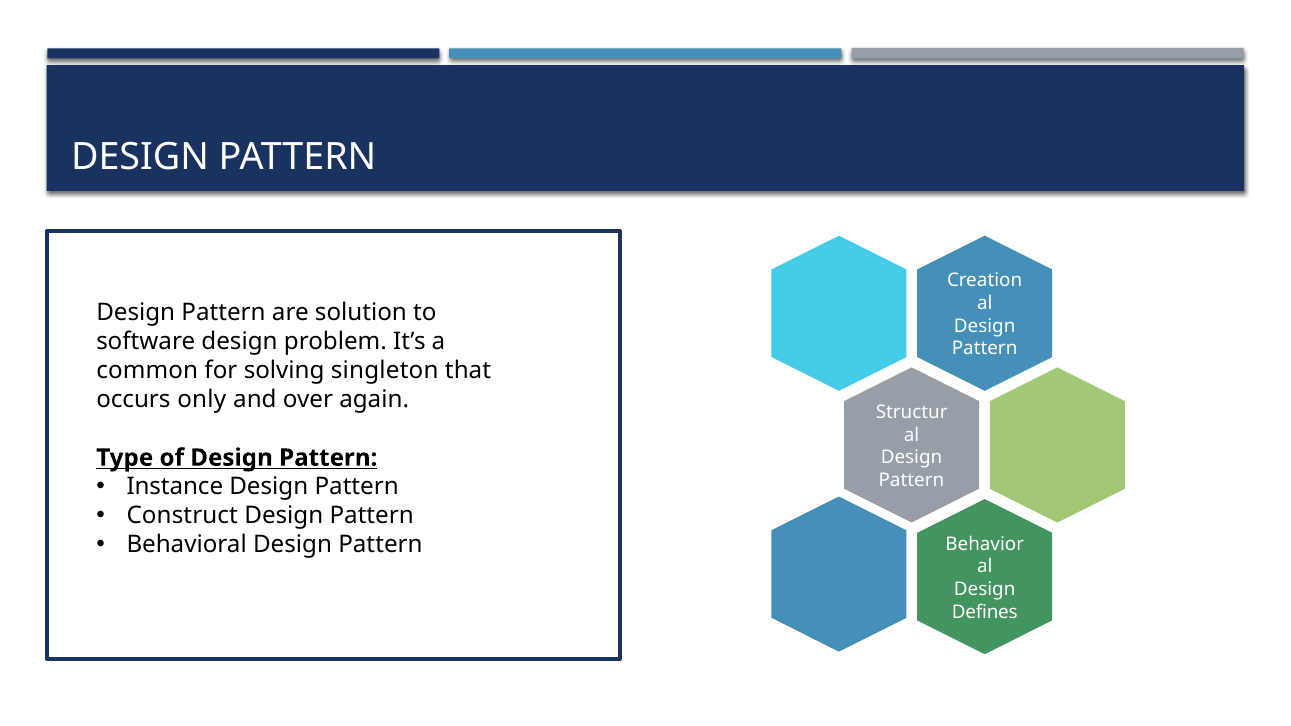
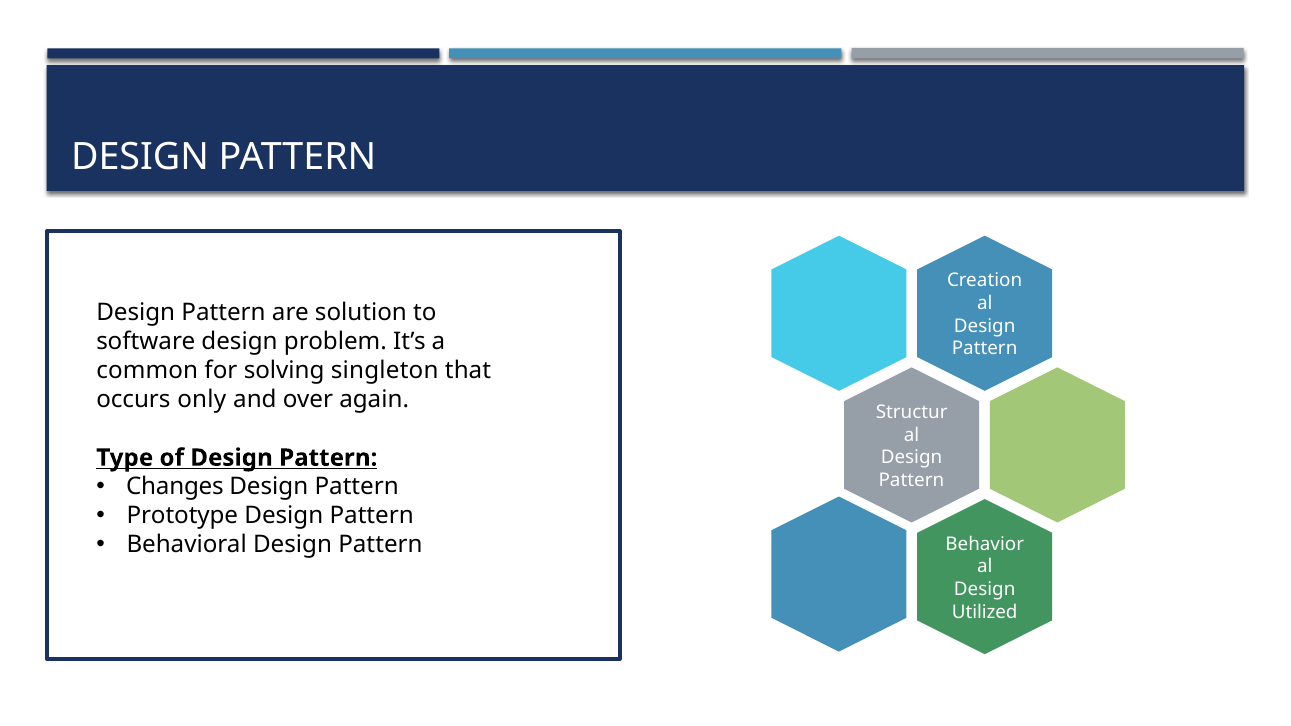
Instance: Instance -> Changes
Construct: Construct -> Prototype
Defines: Defines -> Utilized
